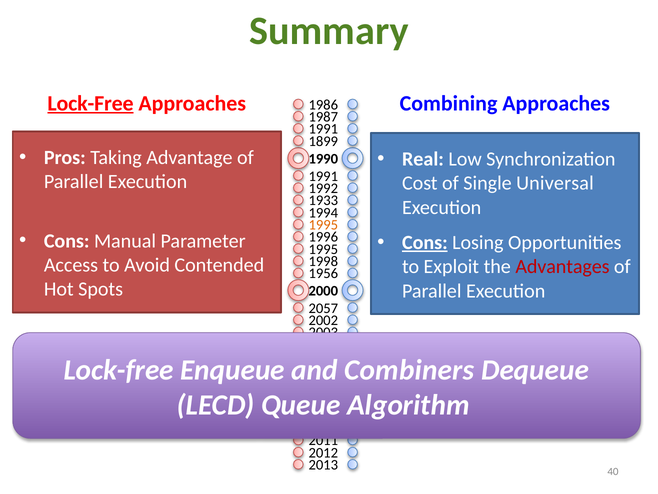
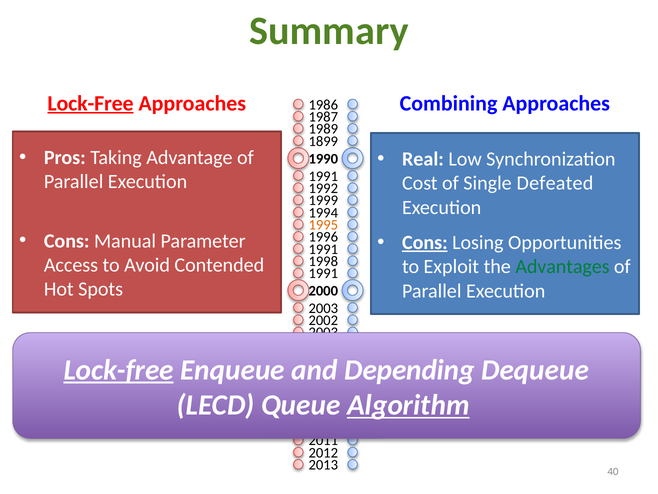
1991 at (323, 129): 1991 -> 1989
Universal: Universal -> Defeated
1933: 1933 -> 1999
1995 at (323, 249): 1995 -> 1991
Advantages colour: red -> green
1956 at (323, 273): 1956 -> 1991
2057 at (323, 308): 2057 -> 2003
Lock-free at (119, 370) underline: none -> present
Combiners: Combiners -> Depending
Algorithm underline: none -> present
